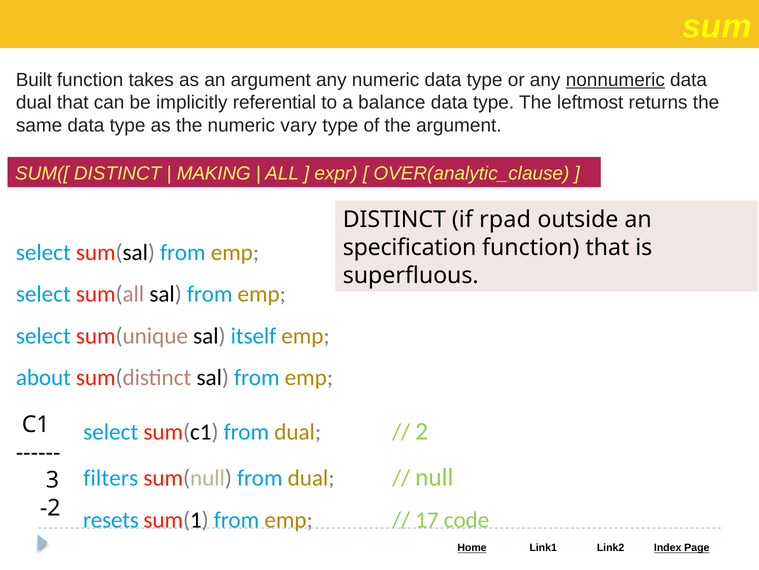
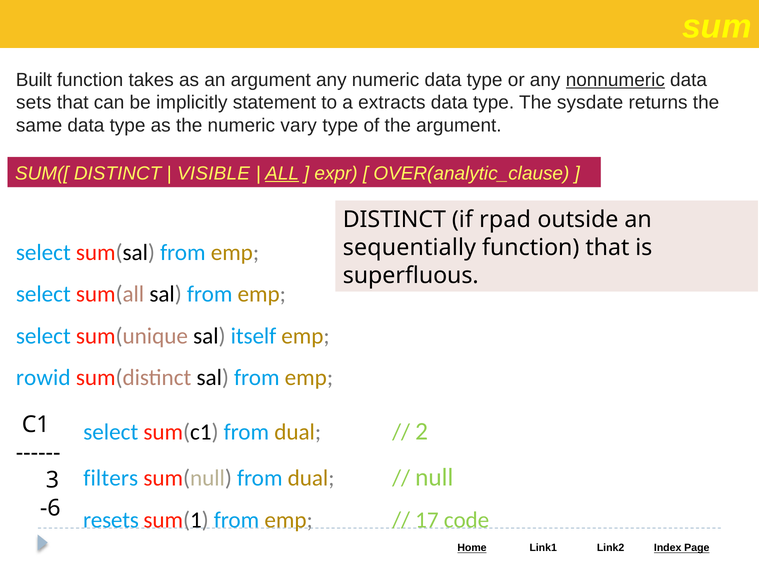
dual at (34, 102): dual -> sets
referential: referential -> statement
balance: balance -> extracts
leftmost: leftmost -> sysdate
MAKING: MAKING -> VISIBLE
ALL underline: none -> present
specification: specification -> sequentially
about: about -> rowid
-2: -2 -> -6
